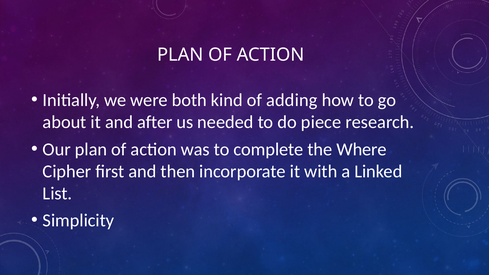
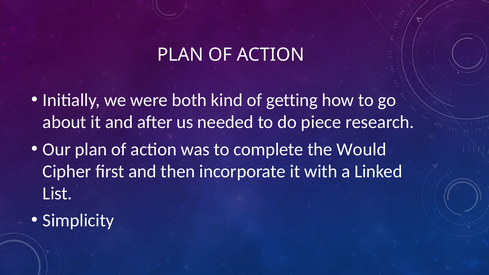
adding: adding -> getting
Where: Where -> Would
